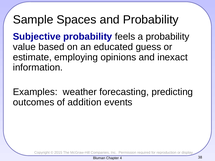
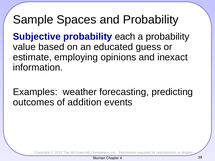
feels: feels -> each
